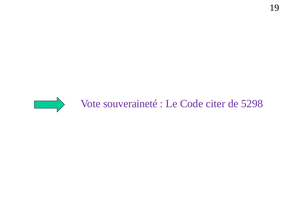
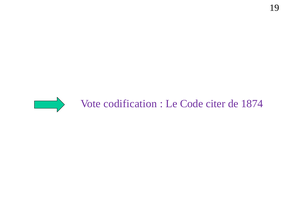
souveraineté: souveraineté -> codification
5298: 5298 -> 1874
